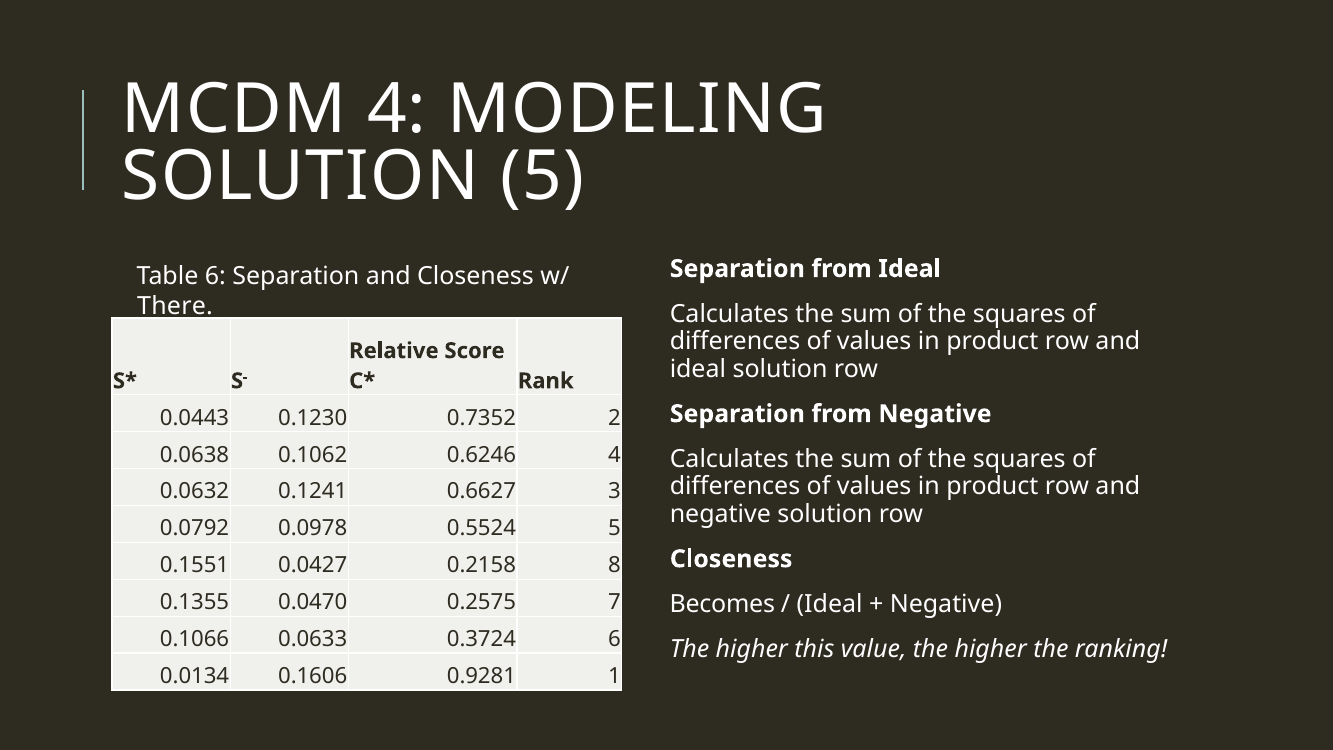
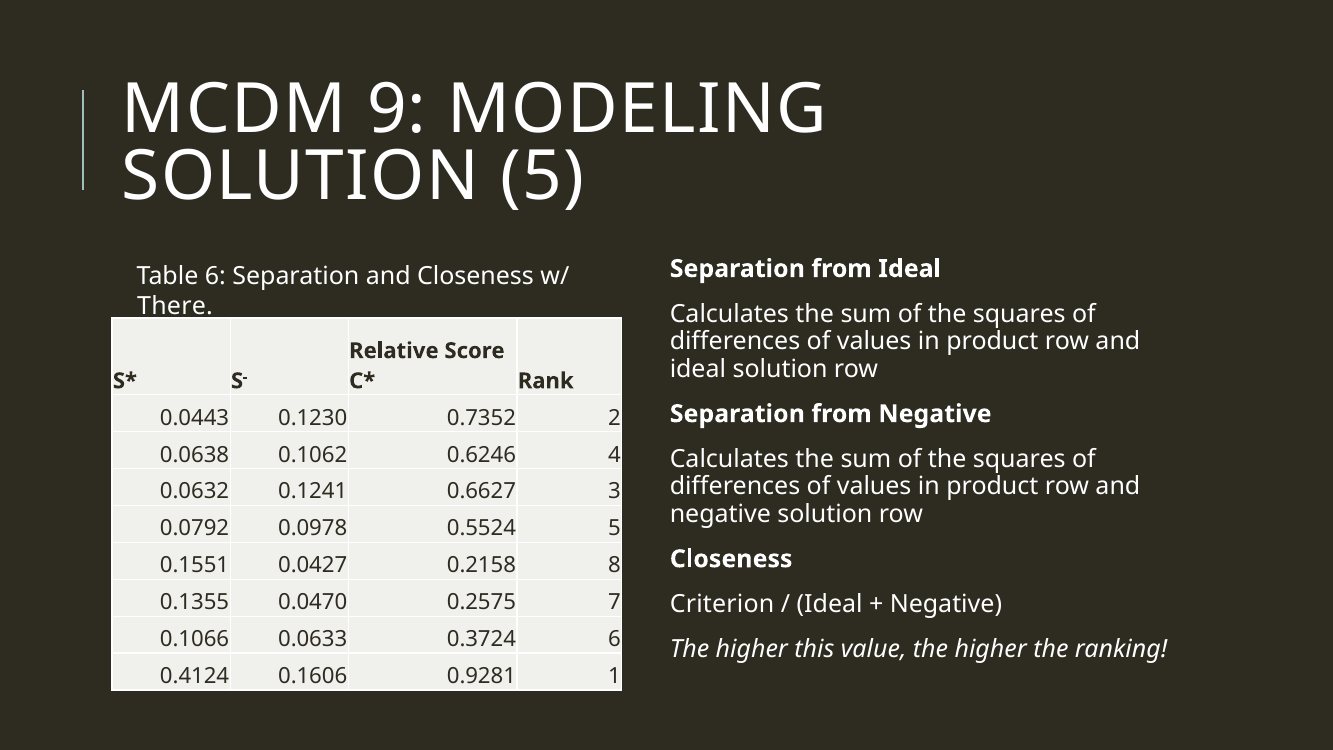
MCDM 4: 4 -> 9
Becomes: Becomes -> Criterion
0.0134: 0.0134 -> 0.4124
